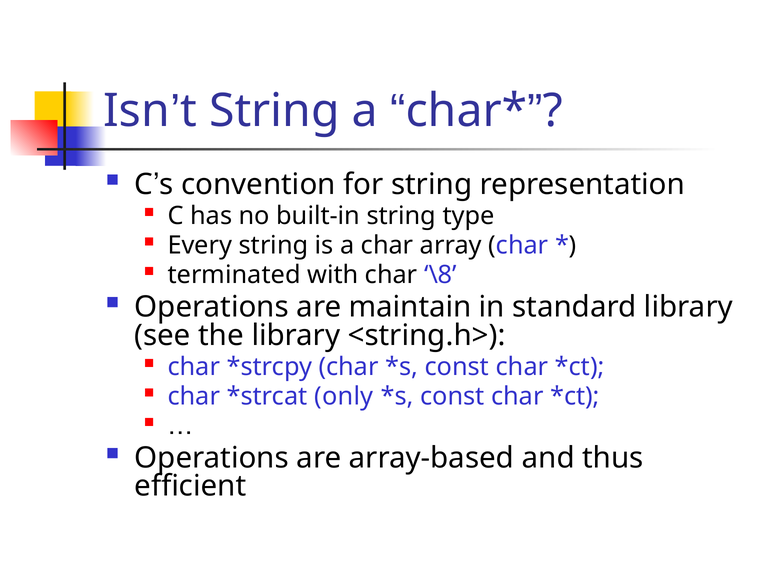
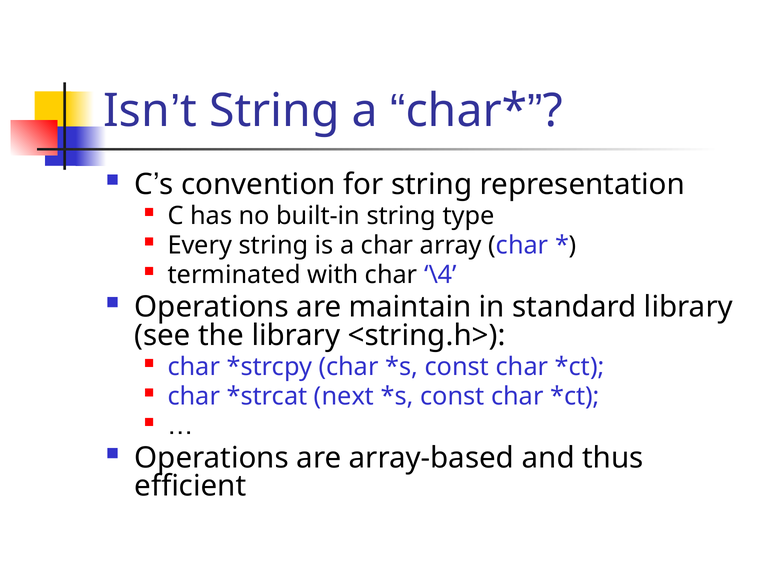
\8: \8 -> \4
only: only -> next
